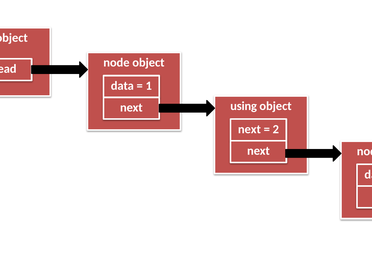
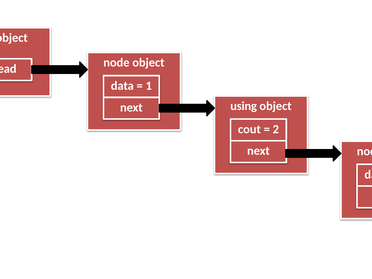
next at (249, 129): next -> cout
